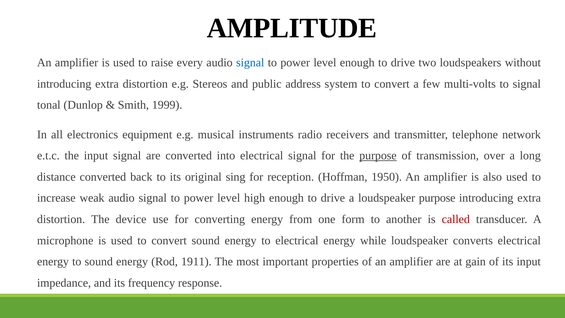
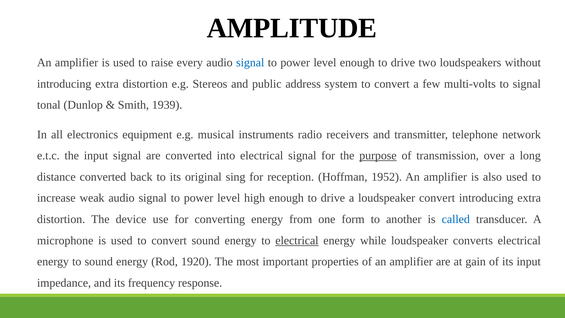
1999: 1999 -> 1939
1950: 1950 -> 1952
loudspeaker purpose: purpose -> convert
called colour: red -> blue
electrical at (297, 240) underline: none -> present
1911: 1911 -> 1920
